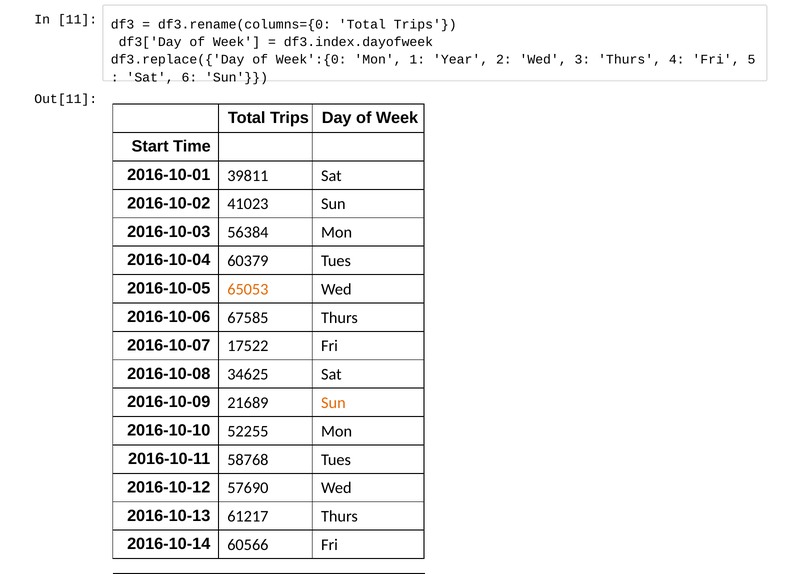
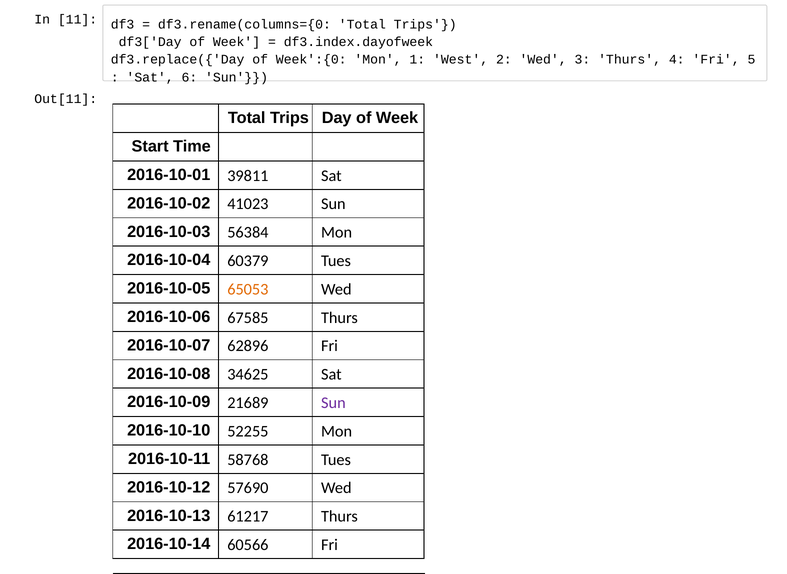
Year: Year -> West
17522: 17522 -> 62896
Sun at (333, 403) colour: orange -> purple
